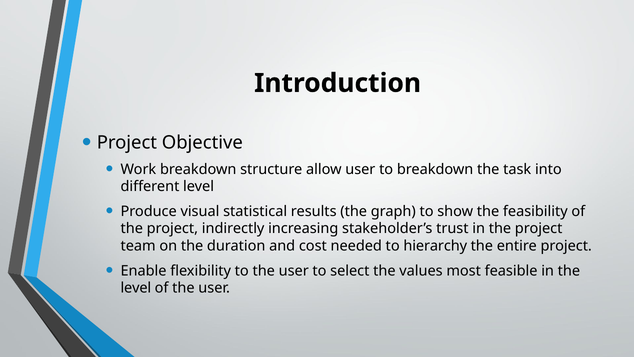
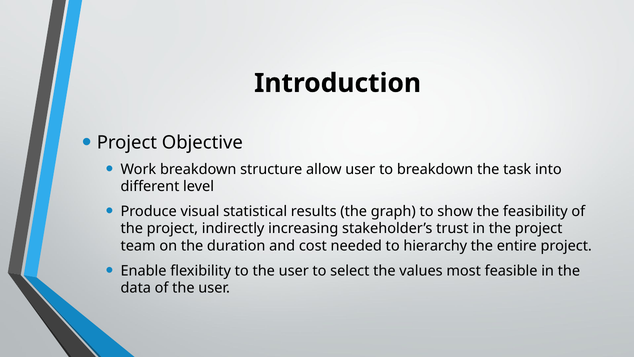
level at (136, 288): level -> data
